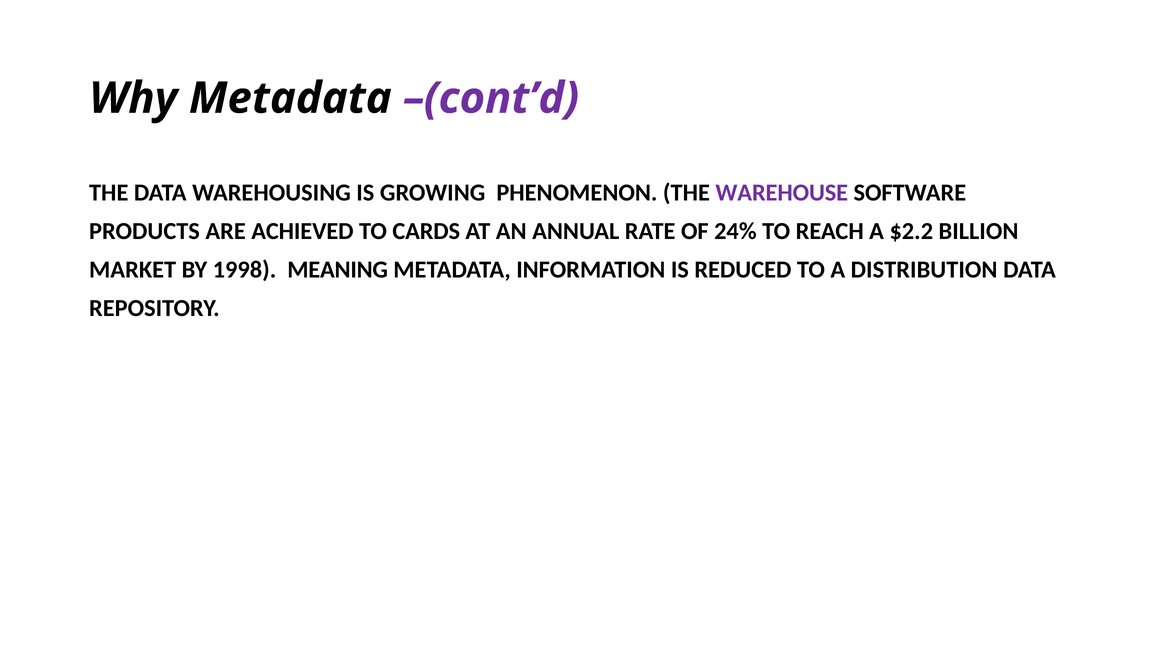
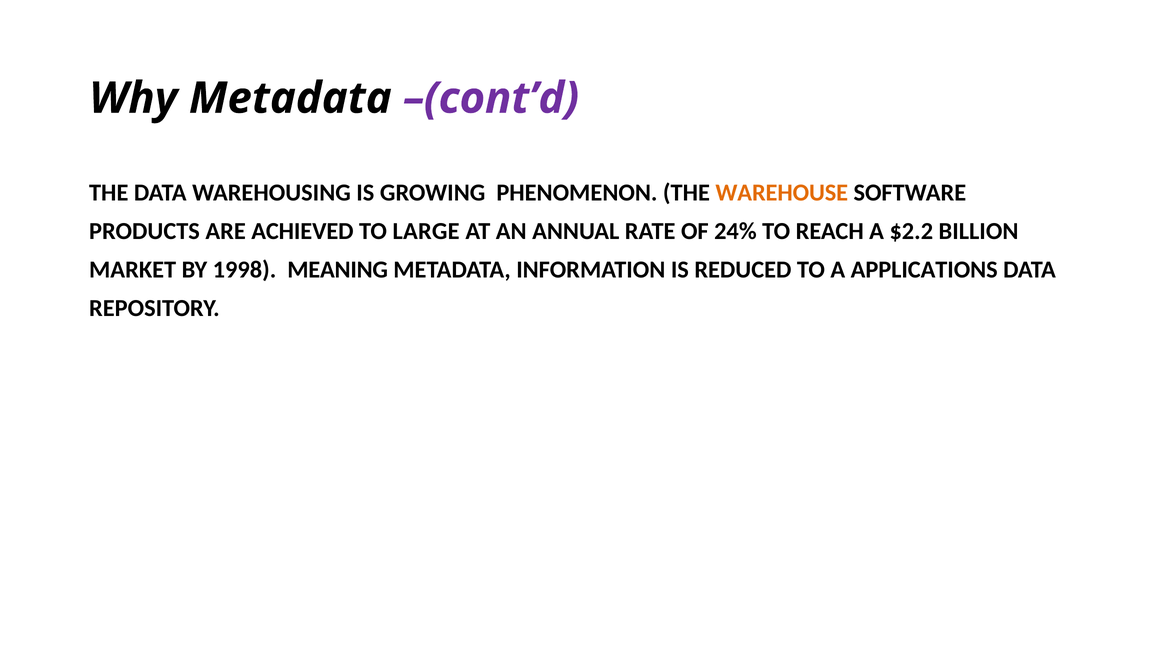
WAREHOUSE colour: purple -> orange
CARDS: CARDS -> LARGE
DISTRIBUTION: DISTRIBUTION -> APPLICATIONS
